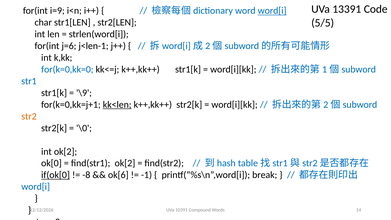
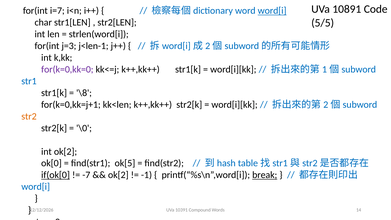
13391: 13391 -> 10891
i=9: i=9 -> i=7
j=6: j=6 -> j=3
for(k=0,kk=0 colour: blue -> purple
\9: \9 -> \8
kk<len underline: present -> none
find(str1 ok[2: ok[2 -> ok[5
-8: -8 -> -7
ok[6 at (118, 175): ok[6 -> ok[2
break underline: none -> present
